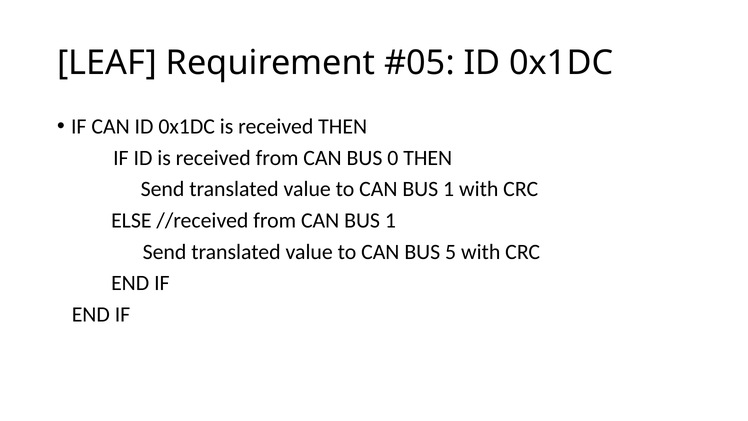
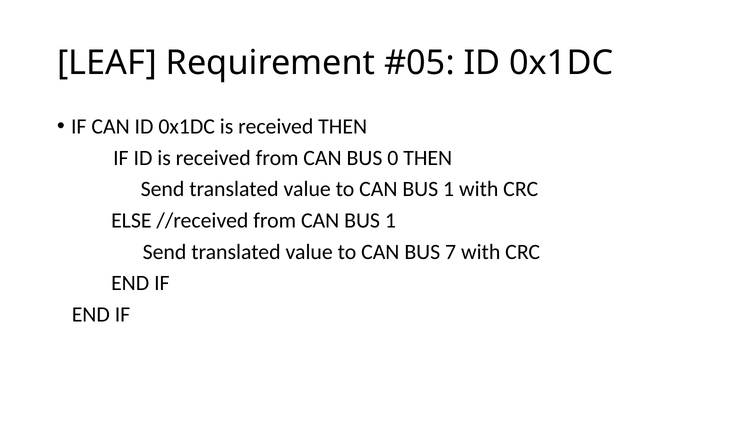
5: 5 -> 7
